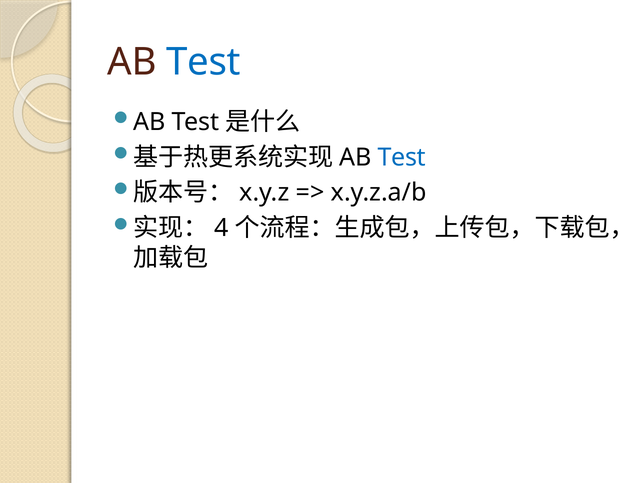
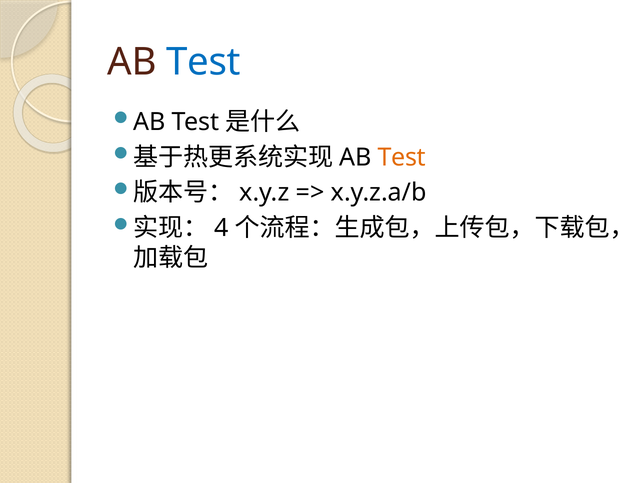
Test at (402, 157) colour: blue -> orange
